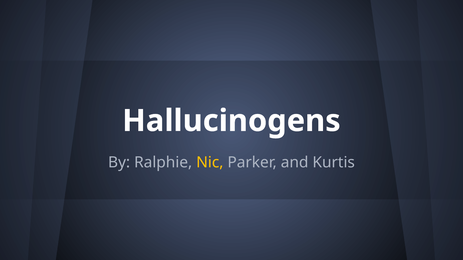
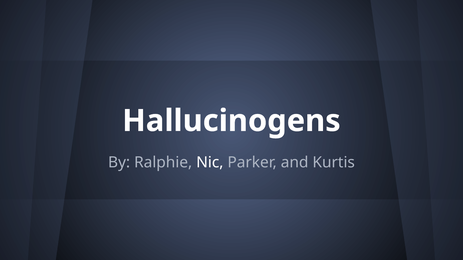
Nic colour: yellow -> white
